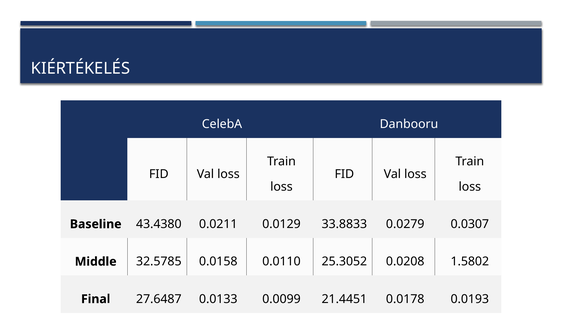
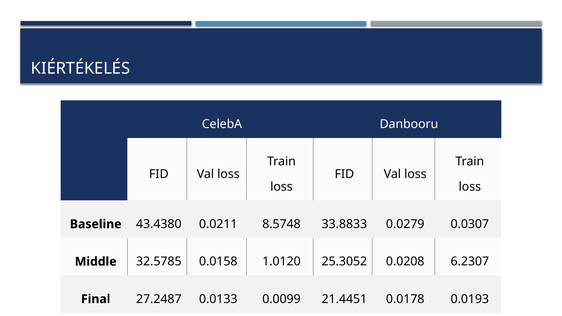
0.0129: 0.0129 -> 8.5748
0.0110: 0.0110 -> 1.0120
1.5802: 1.5802 -> 6.2307
27.6487: 27.6487 -> 27.2487
